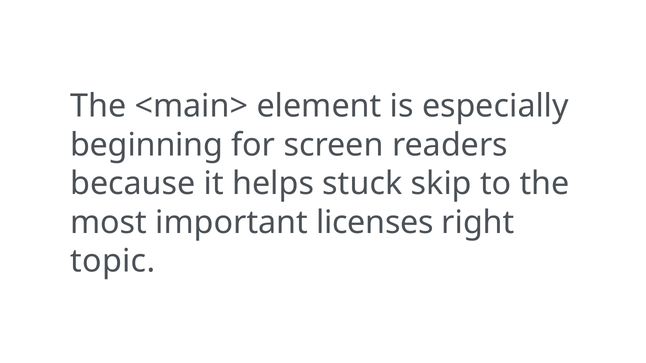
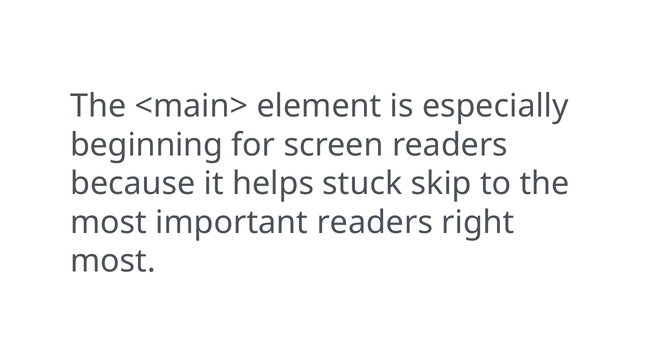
important licenses: licenses -> readers
topic at (113, 261): topic -> most
